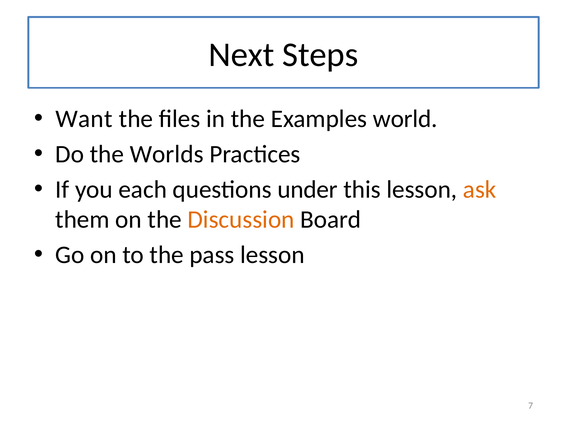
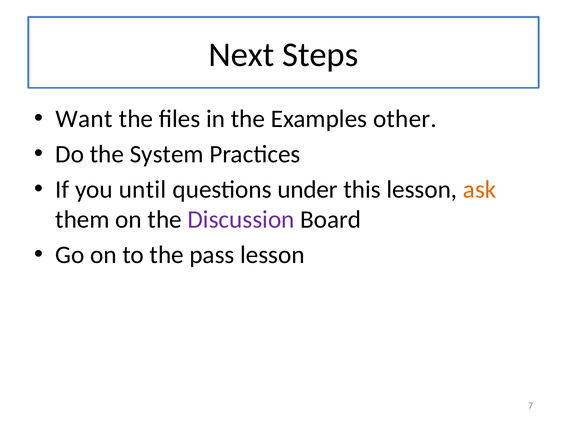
world: world -> other
Worlds: Worlds -> System
each: each -> until
Discussion colour: orange -> purple
